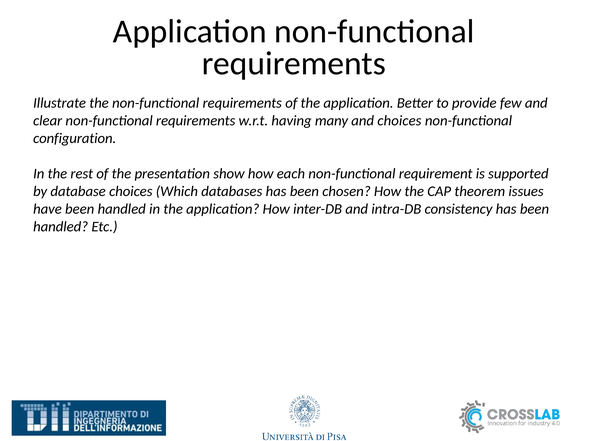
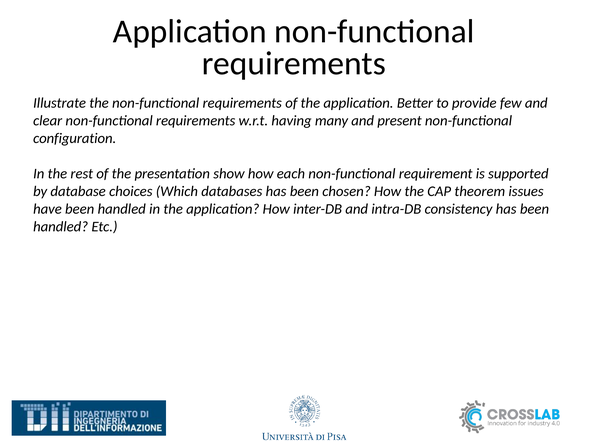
and choices: choices -> present
